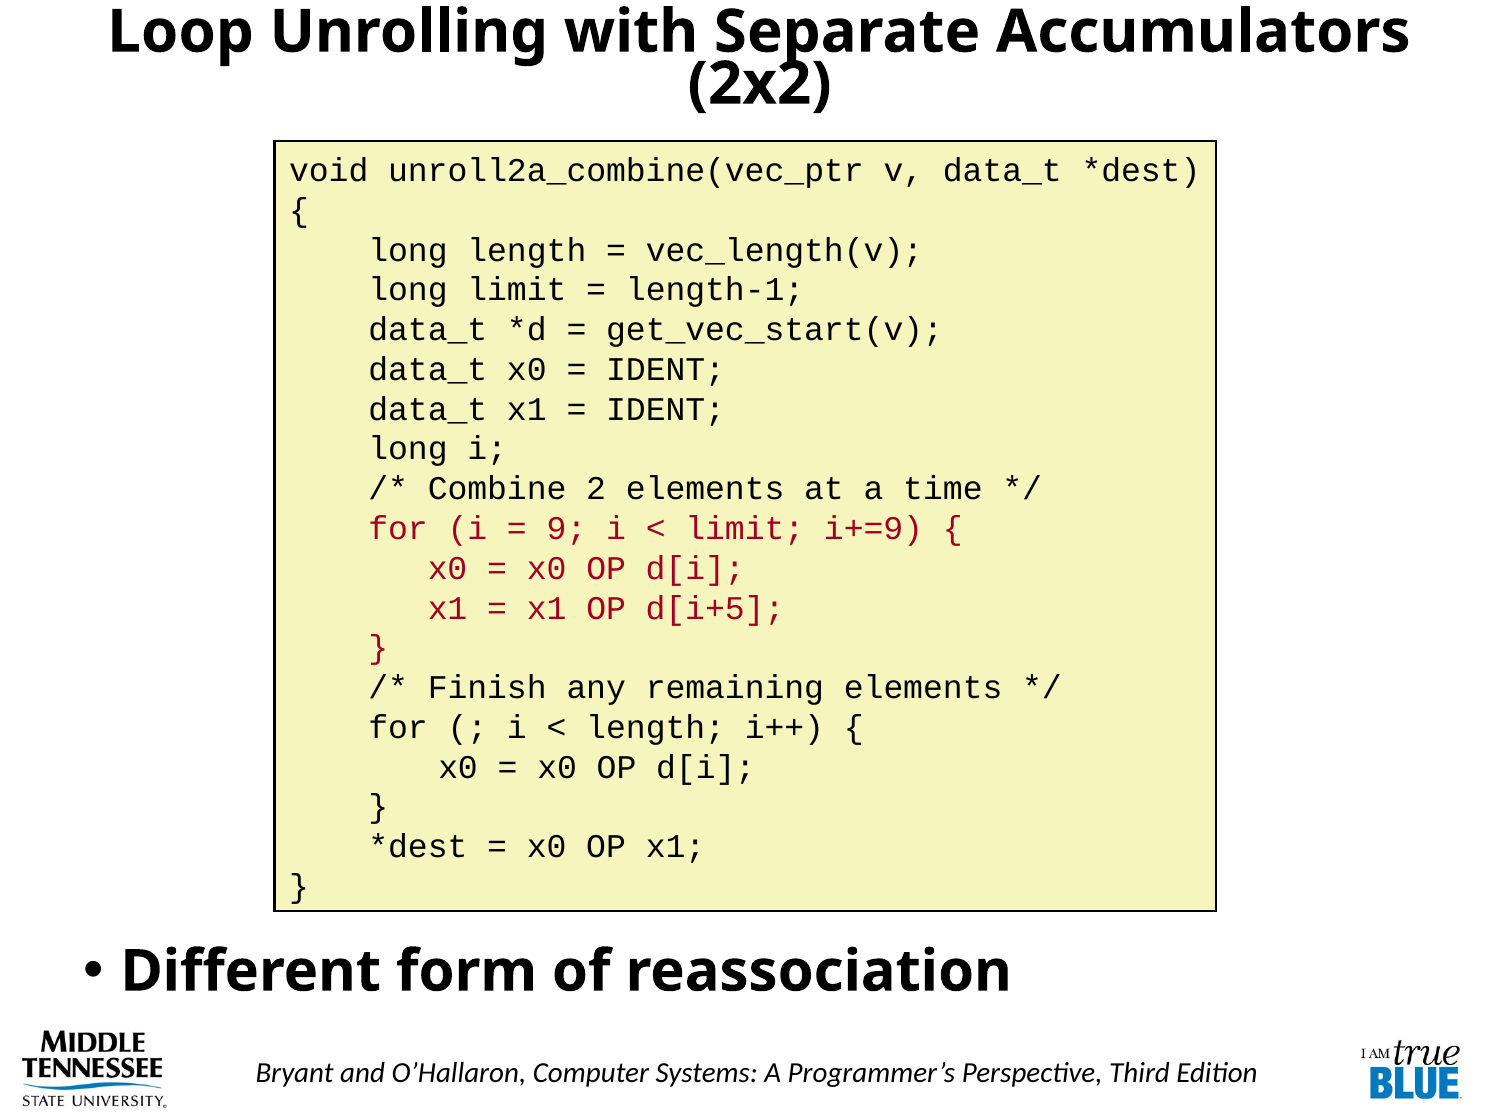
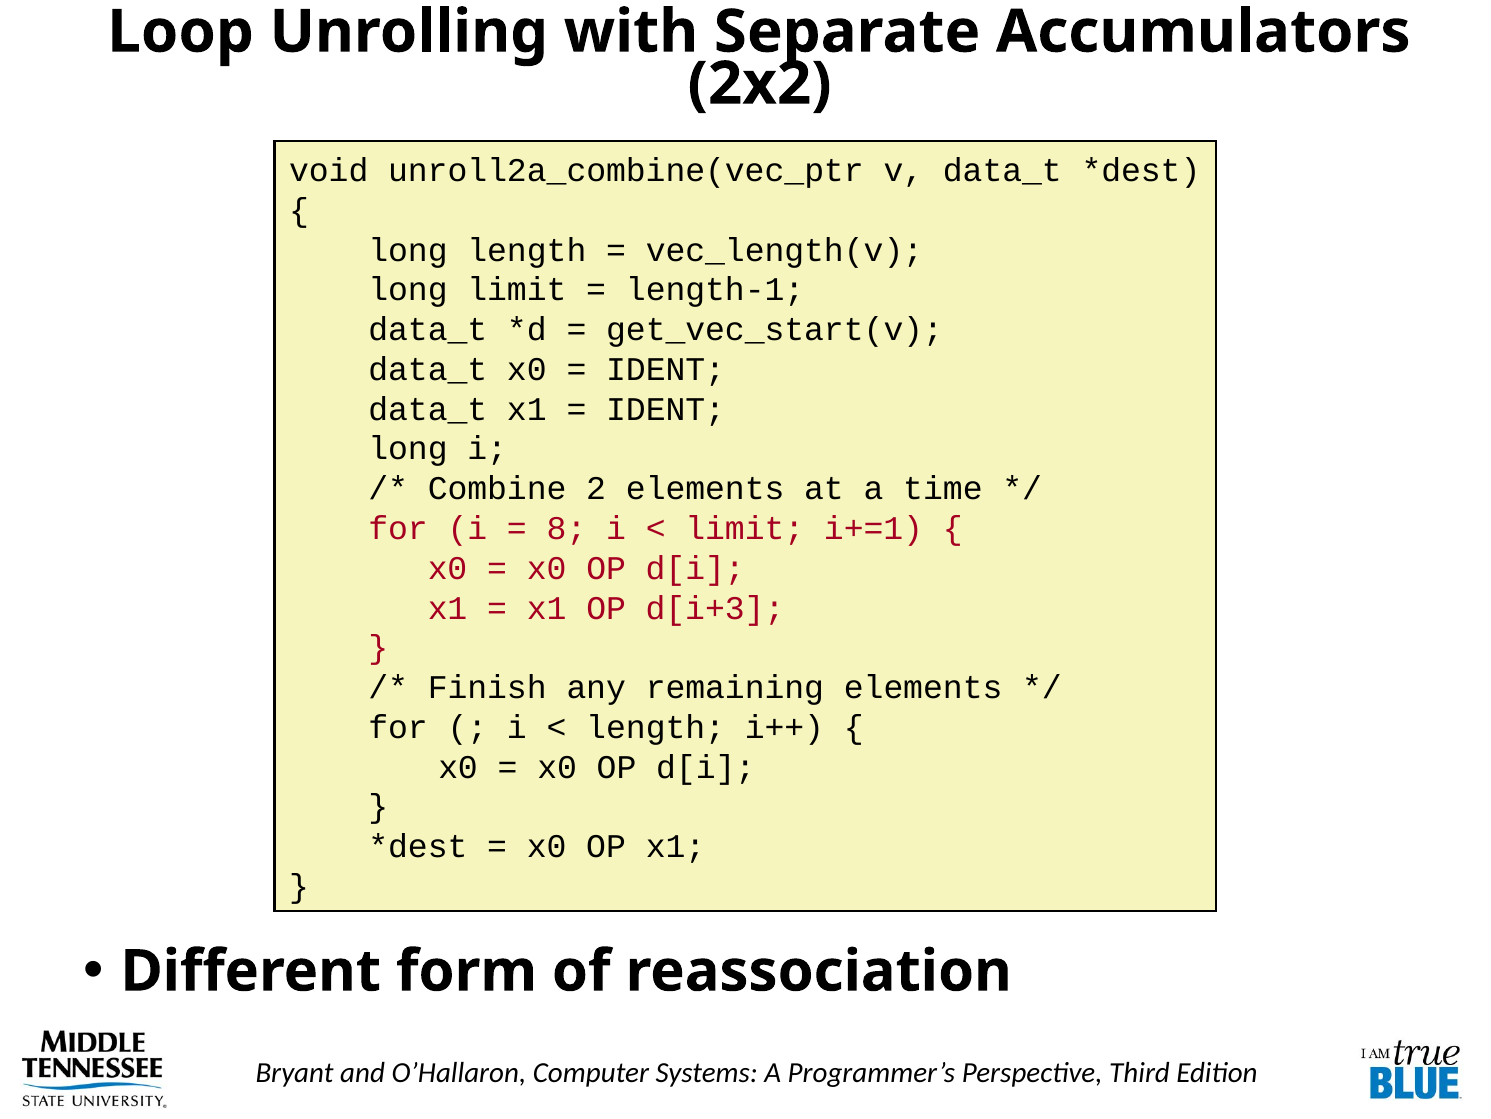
9: 9 -> 8
i+=9: i+=9 -> i+=1
d[i+5: d[i+5 -> d[i+3
